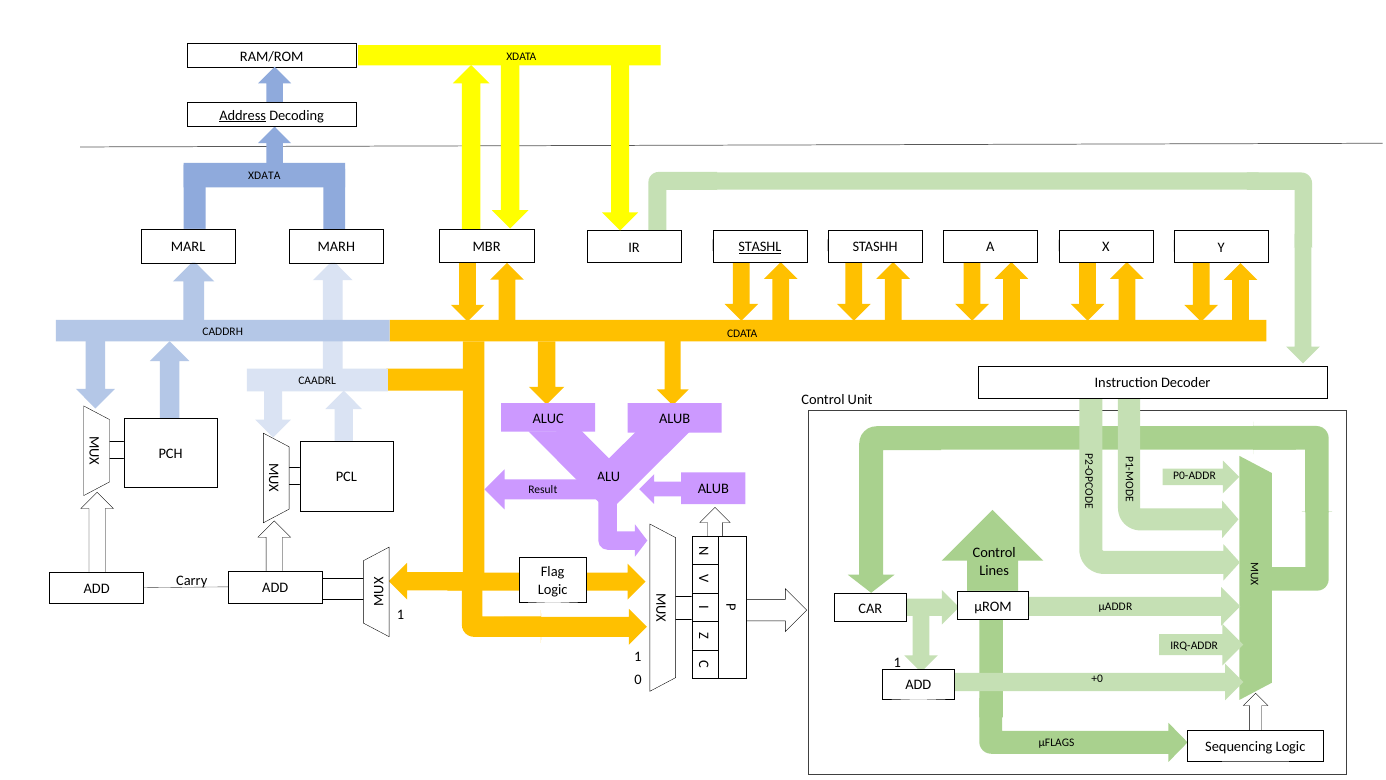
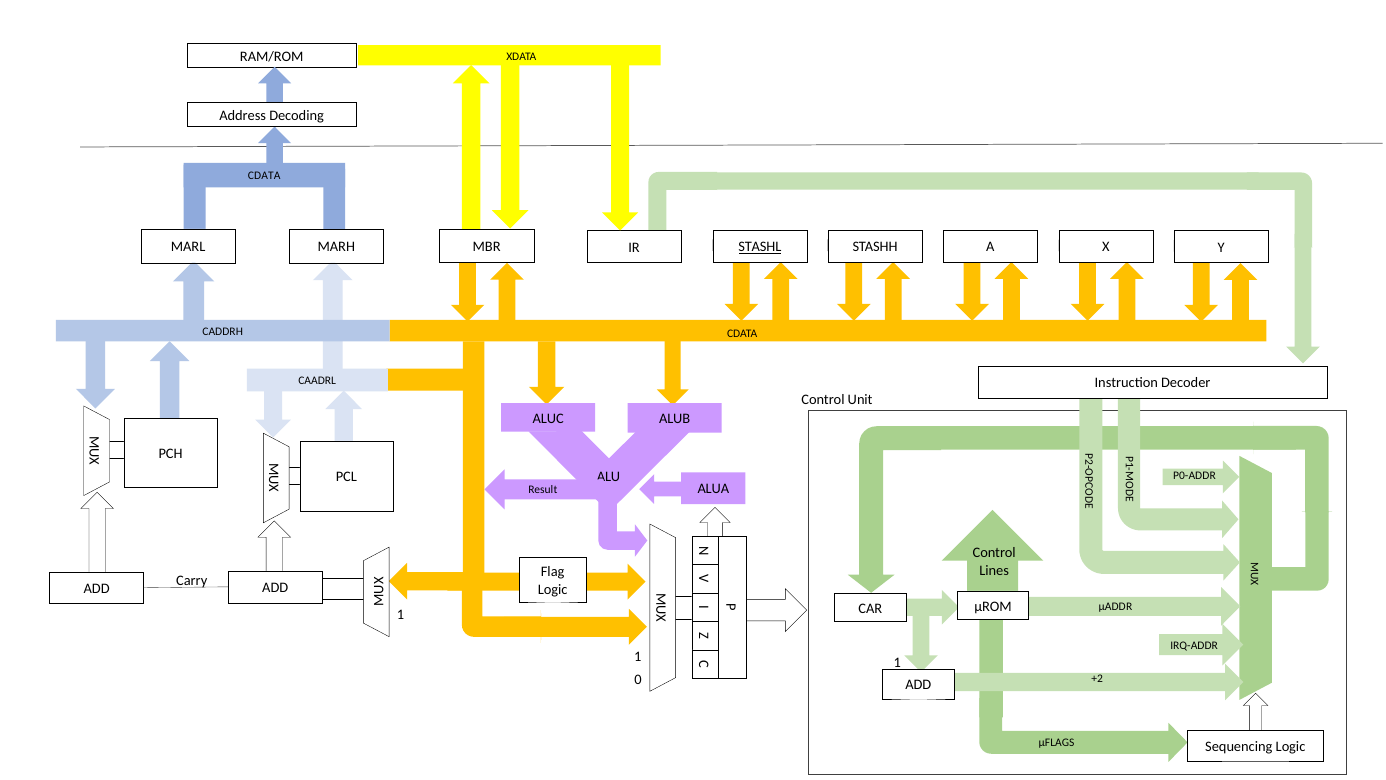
Address underline: present -> none
XDATA at (264, 176): XDATA -> CDATA
ALUB at (713, 489): ALUB -> ALUA
+0: +0 -> +2
